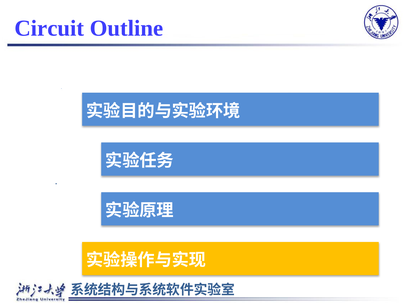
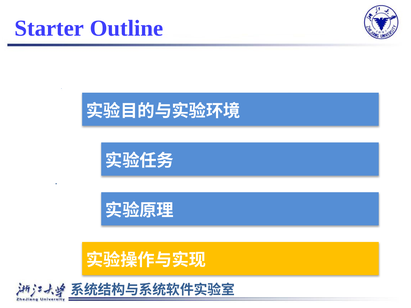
Circuit: Circuit -> Starter
